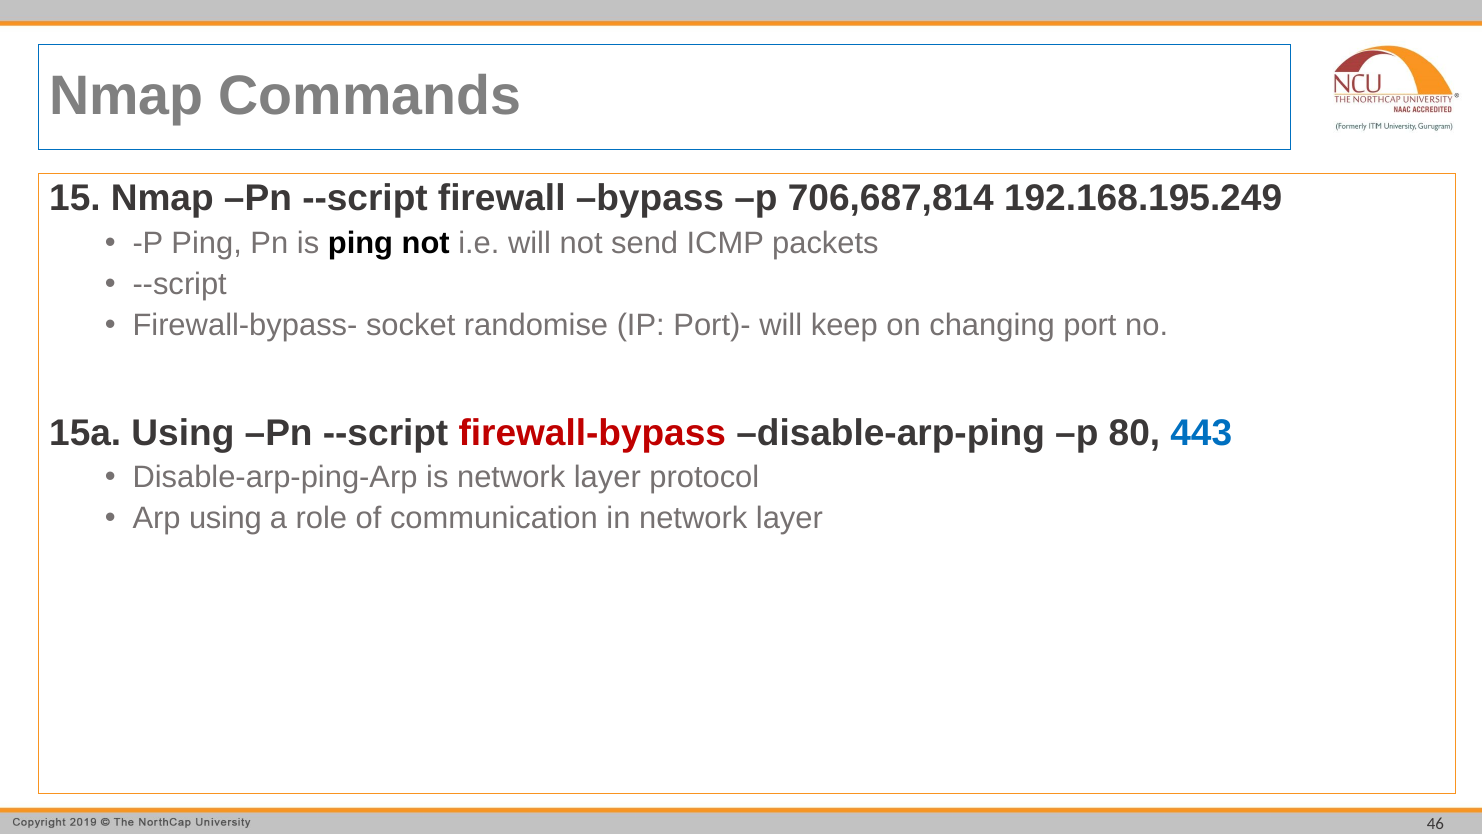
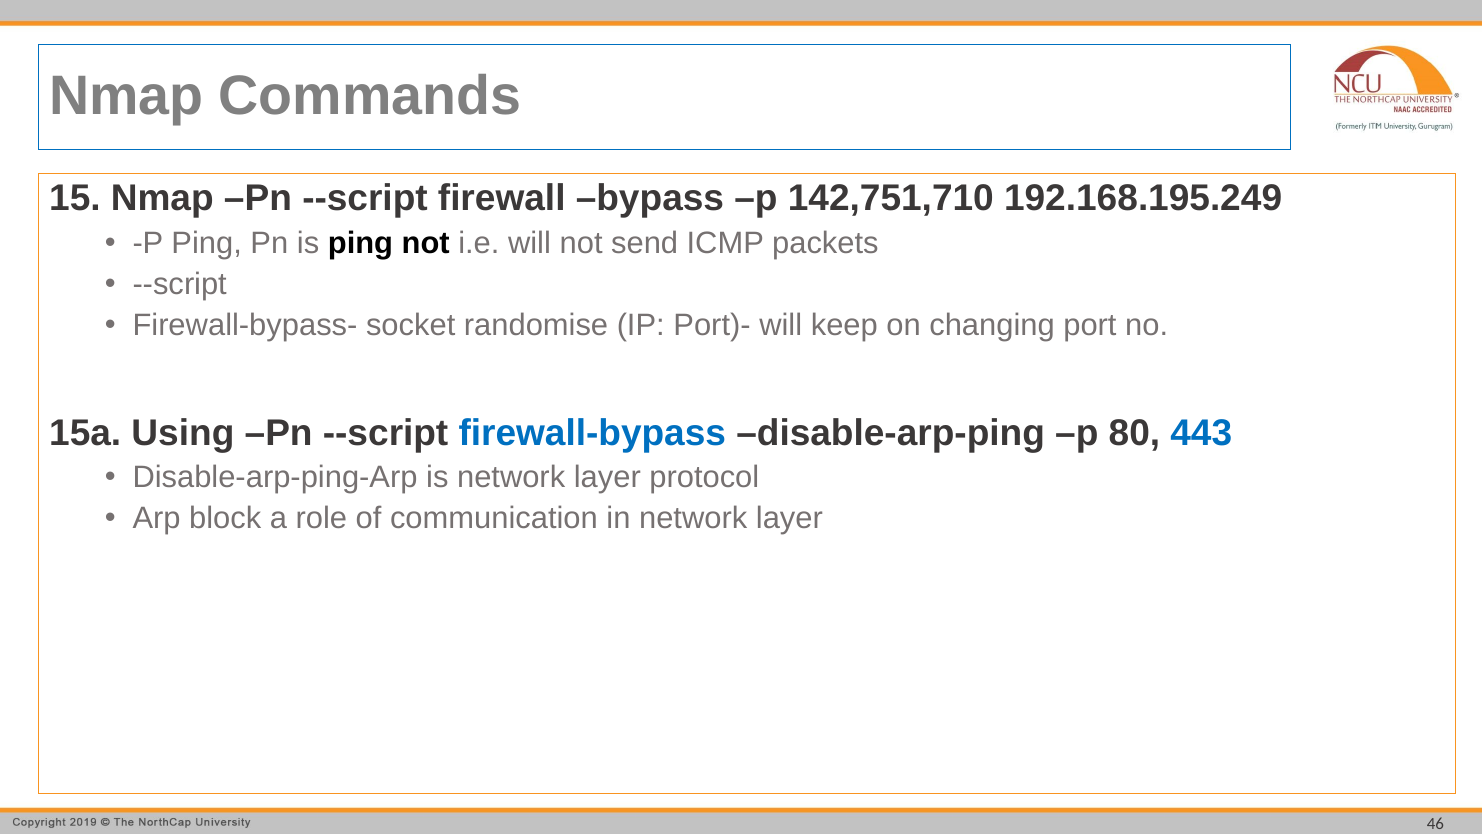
706,687,814: 706,687,814 -> 142,751,710
firewall-bypass colour: red -> blue
Arp using: using -> block
